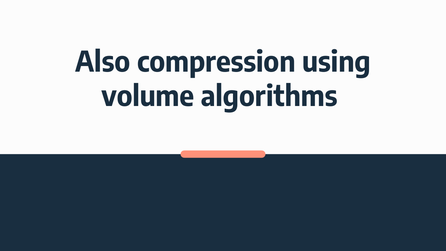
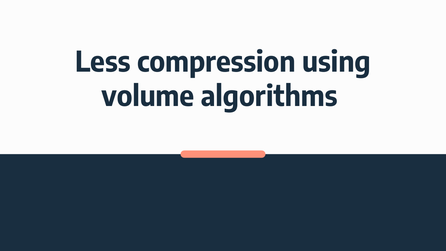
Also: Also -> Less
